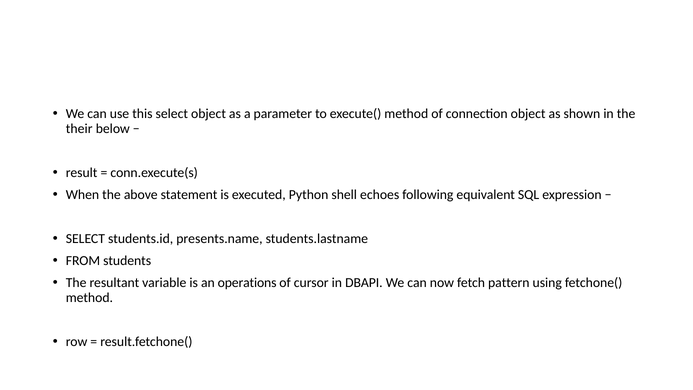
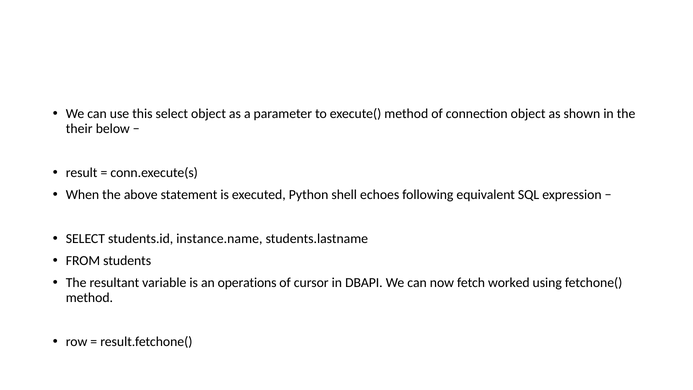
presents.name: presents.name -> instance.name
pattern: pattern -> worked
